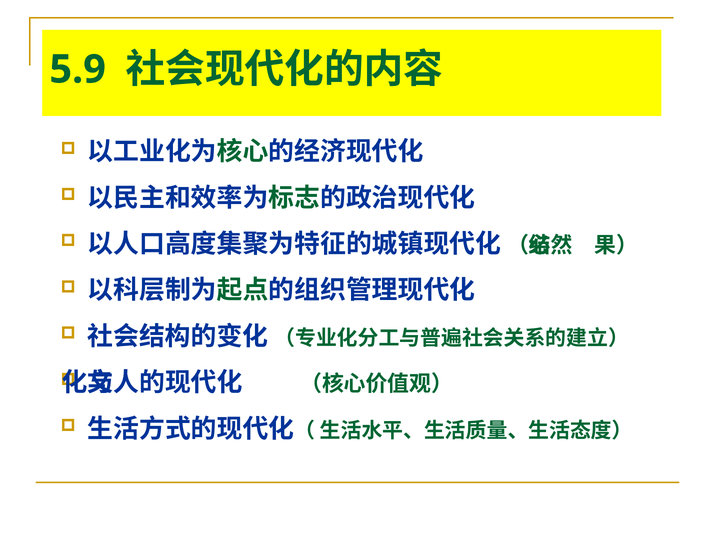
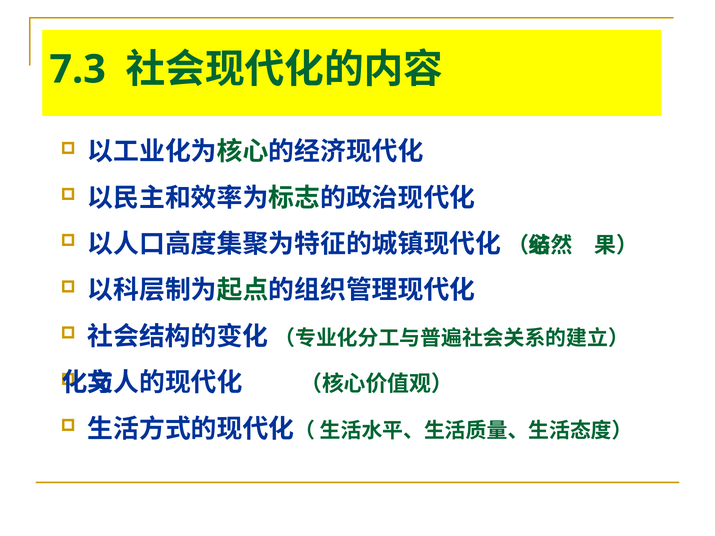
5.9: 5.9 -> 7.3
